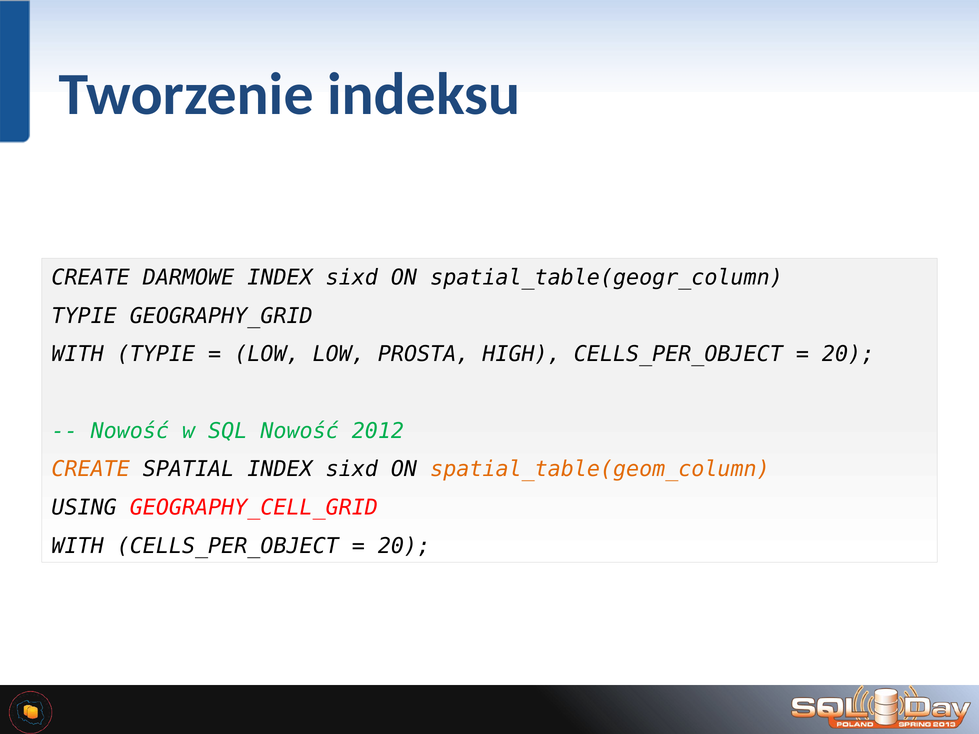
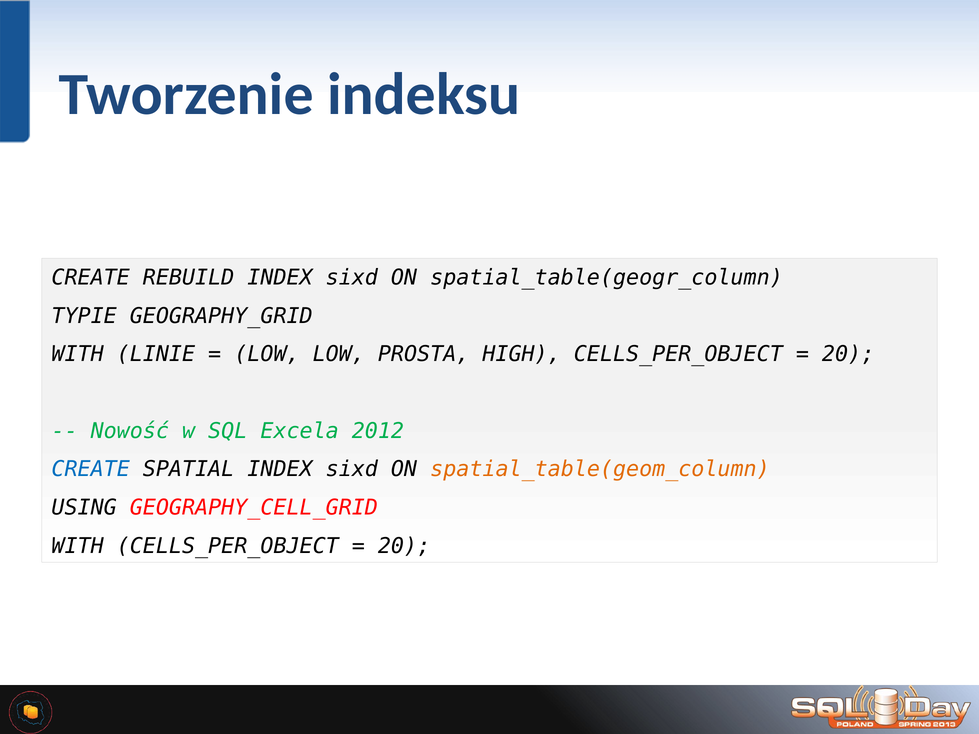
DARMOWE: DARMOWE -> REBUILD
WITH TYPIE: TYPIE -> LINIE
SQL Nowość: Nowość -> Excela
CREATE at (91, 469) colour: orange -> blue
